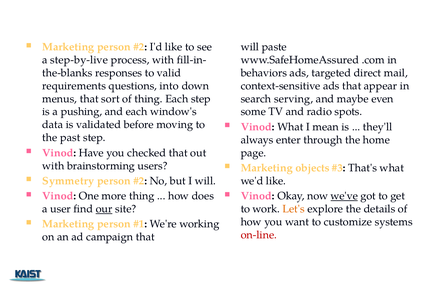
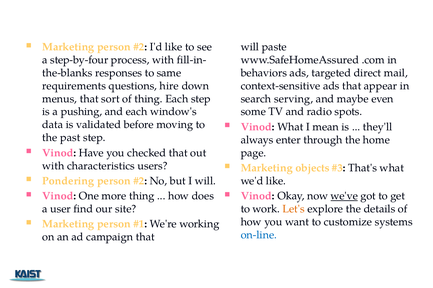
step-by-live: step-by-live -> step-by-four
valid: valid -> same
into: into -> hire
brainstorming: brainstorming -> characteristics
Symmetry: Symmetry -> Pondering
our underline: present -> none
on-line colour: red -> blue
